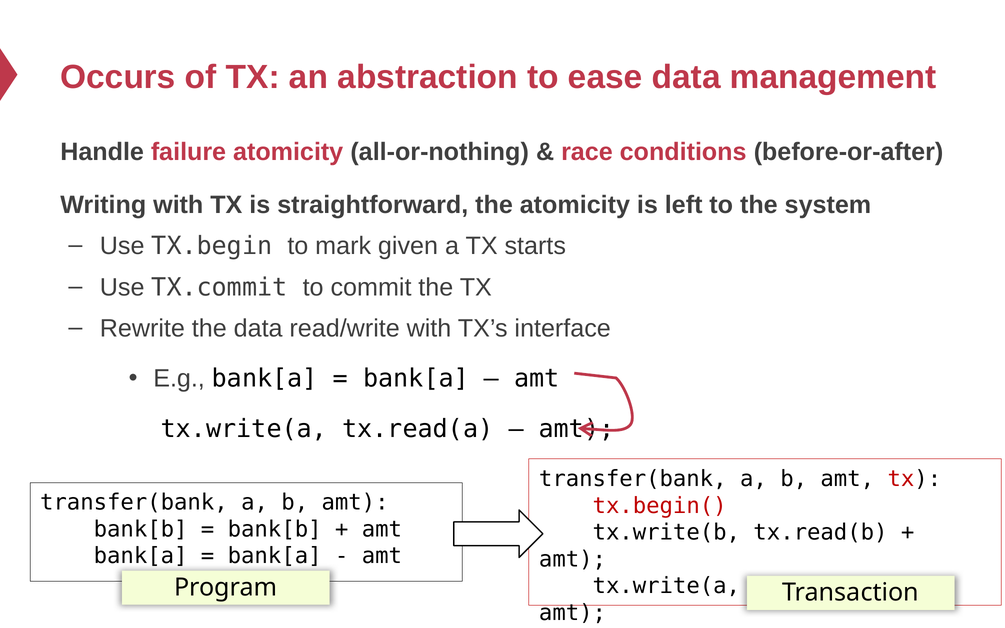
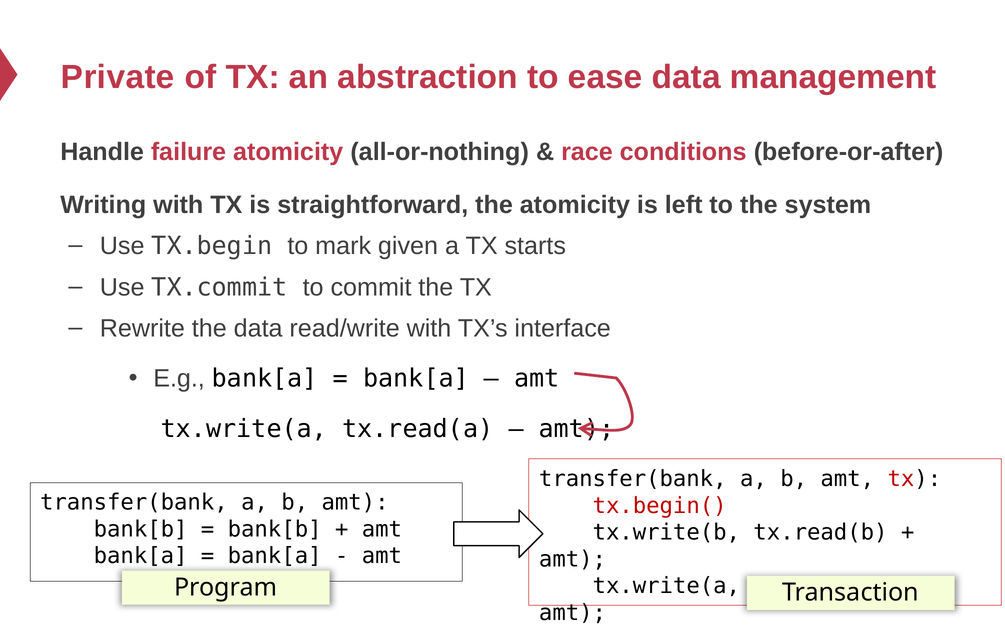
Occurs: Occurs -> Private
